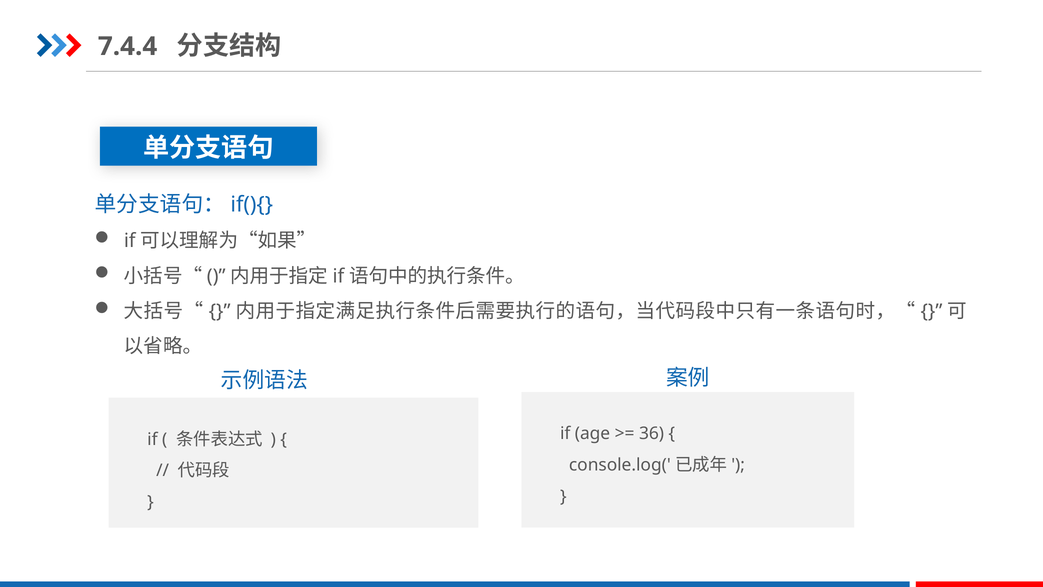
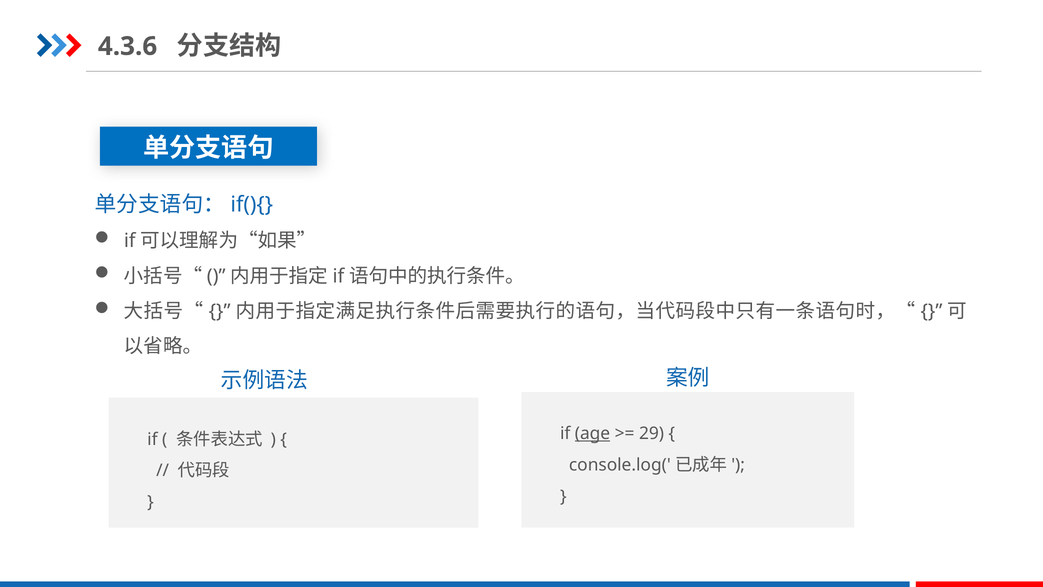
7.4.4: 7.4.4 -> 4.3.6
age underline: none -> present
36: 36 -> 29
